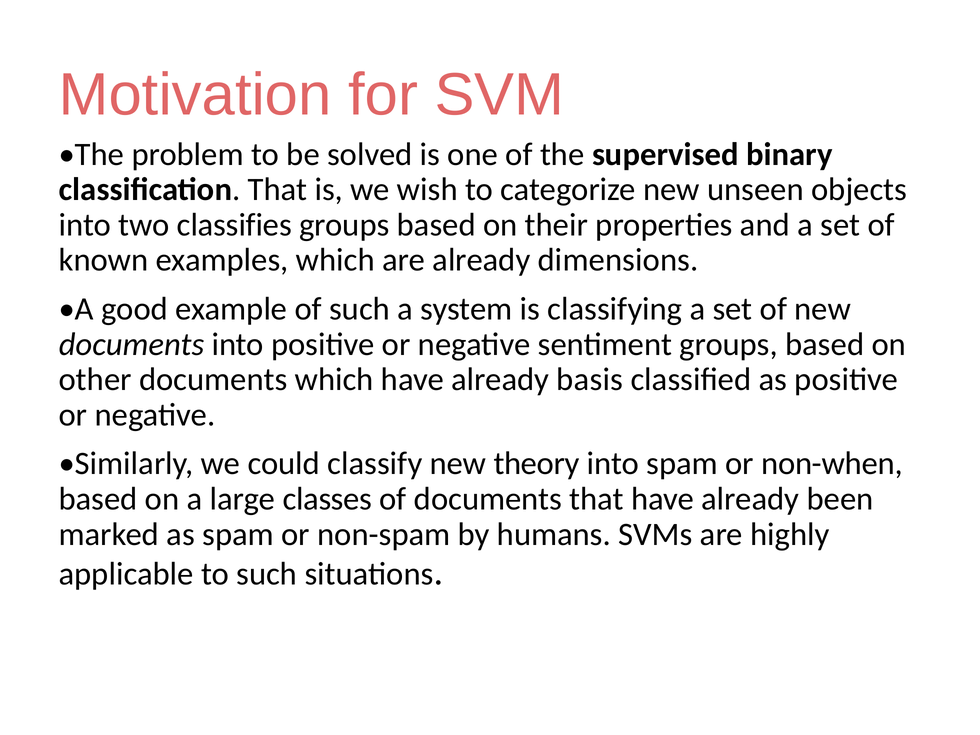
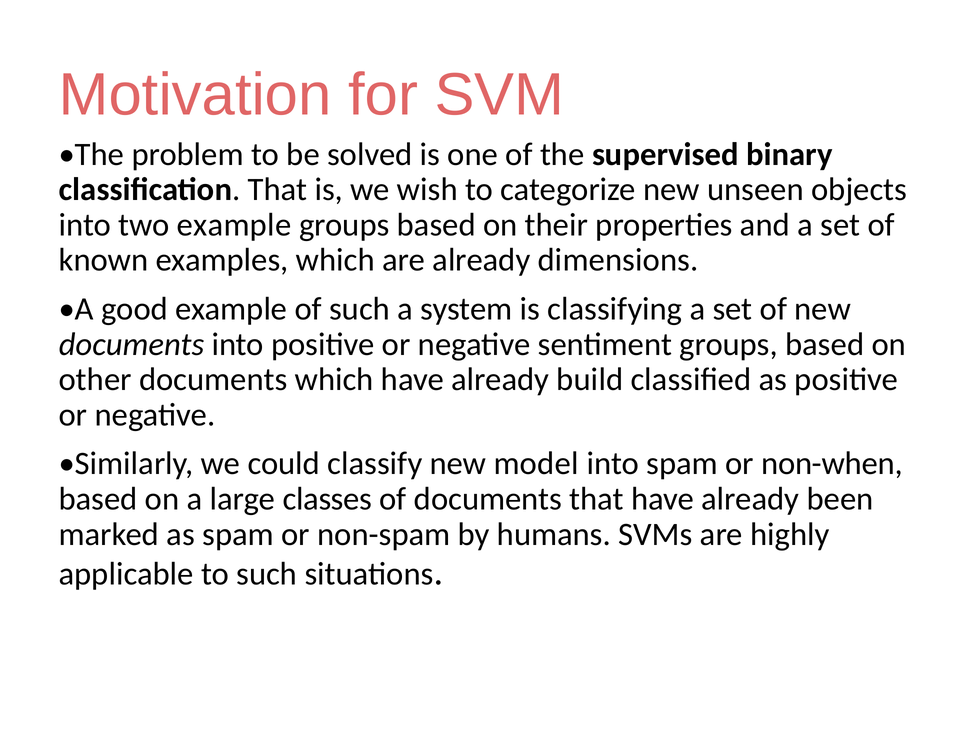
two classifies: classifies -> example
basis: basis -> build
theory: theory -> model
